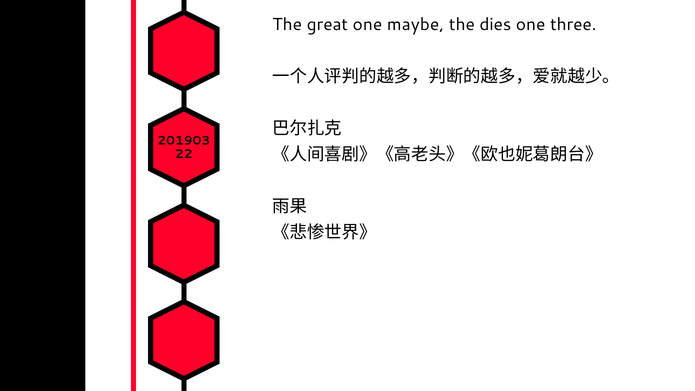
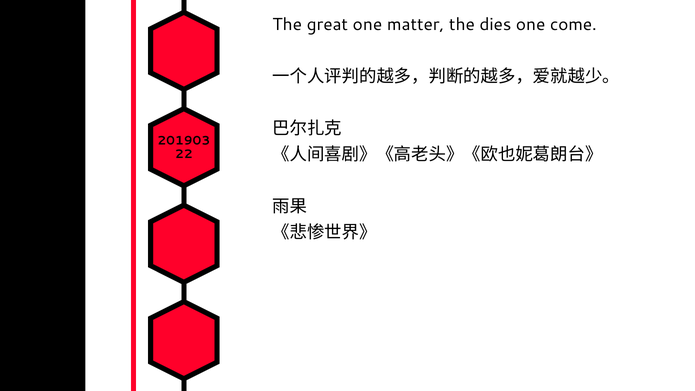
maybe: maybe -> matter
three: three -> come
